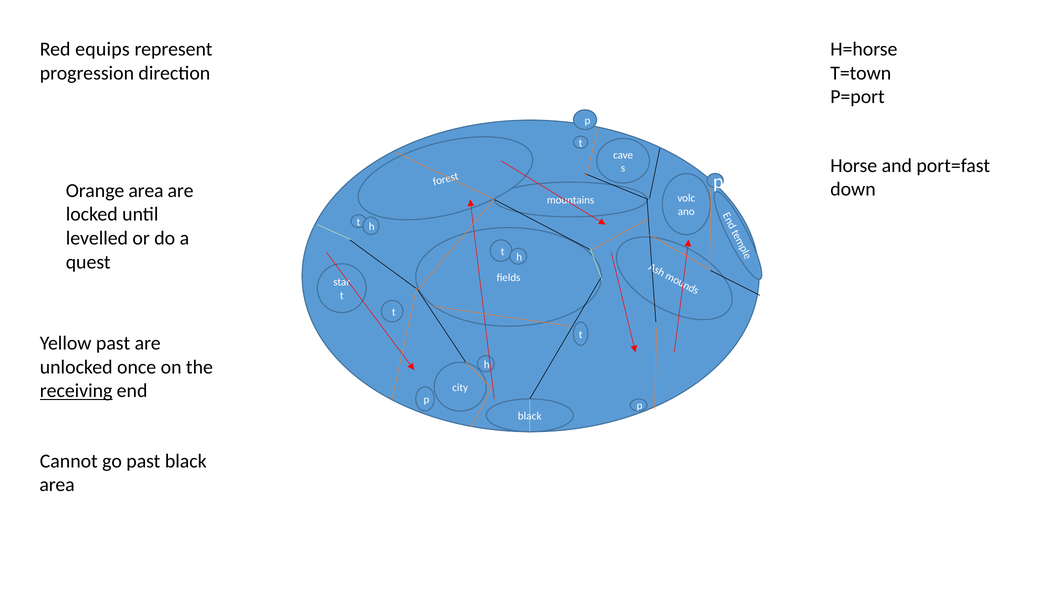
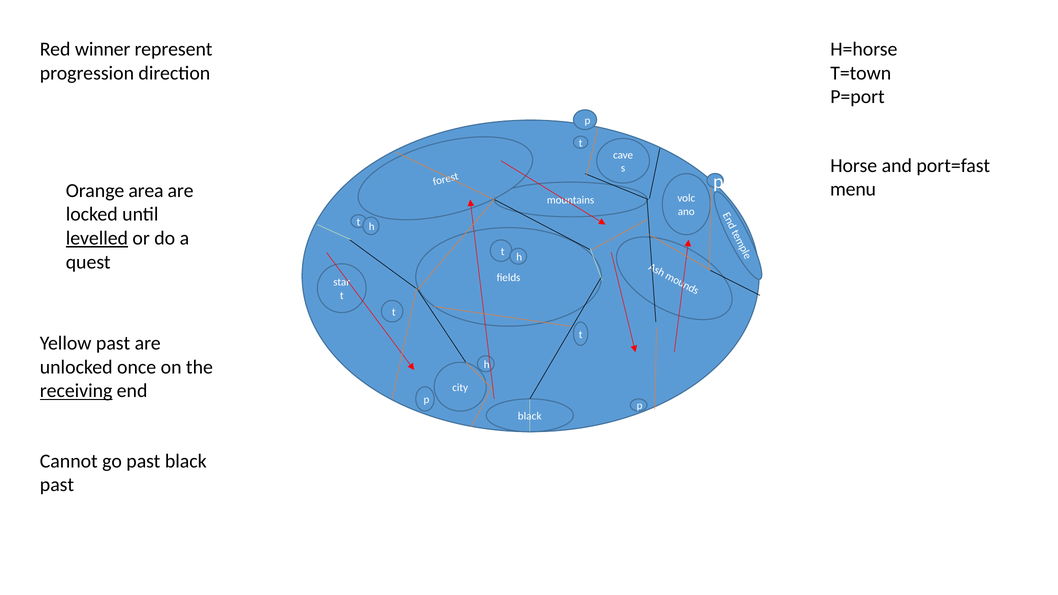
equips: equips -> winner
down: down -> menu
levelled underline: none -> present
area at (57, 485): area -> past
